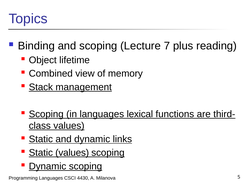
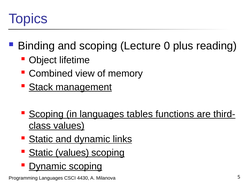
7: 7 -> 0
lexical: lexical -> tables
